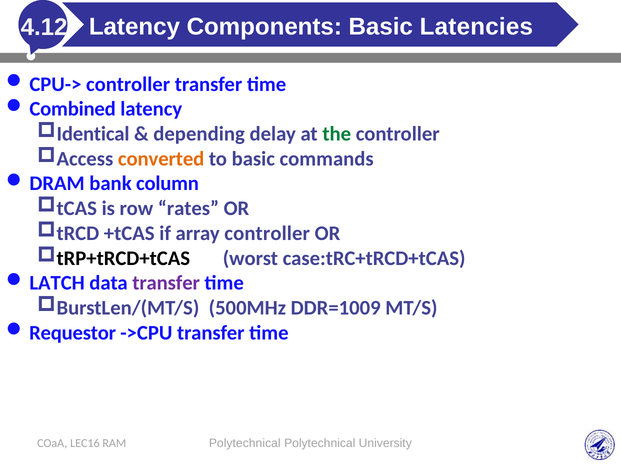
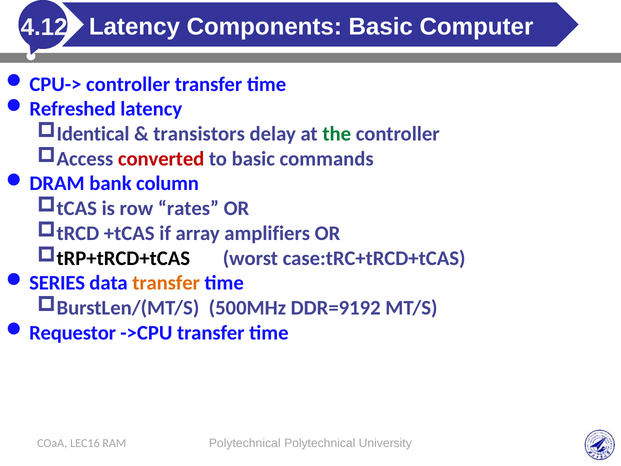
Latencies: Latencies -> Computer
Combined: Combined -> Refreshed
depending: depending -> transistors
converted colour: orange -> red
array controller: controller -> amplifiers
LATCH: LATCH -> SERIES
transfer at (166, 283) colour: purple -> orange
DDR=1009: DDR=1009 -> DDR=9192
